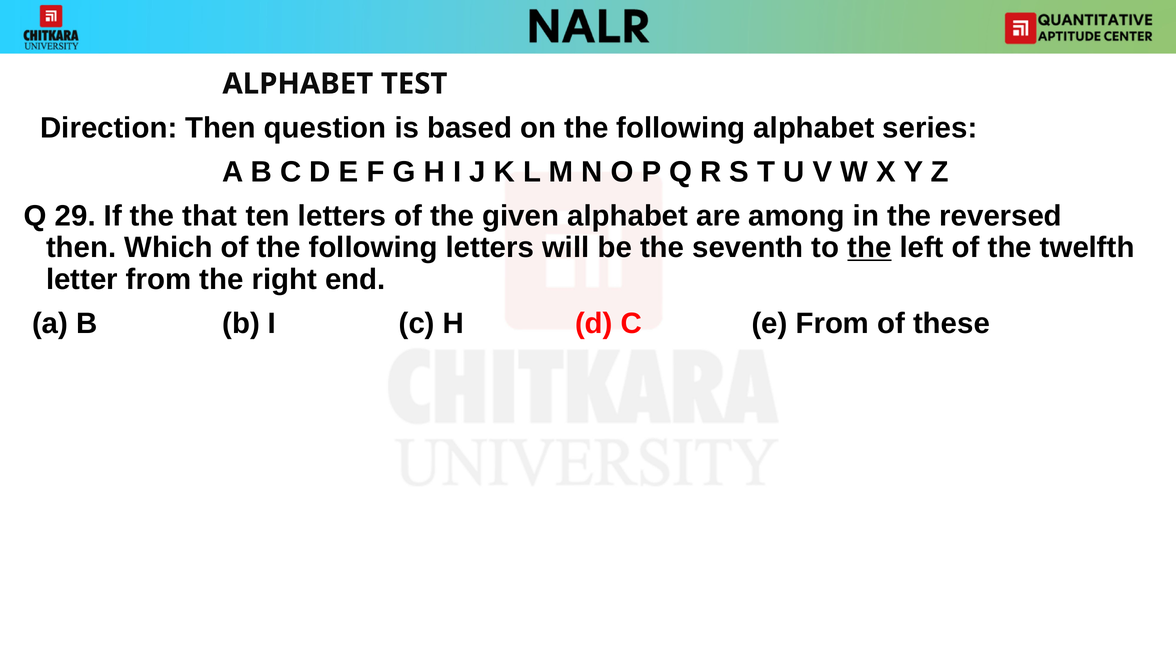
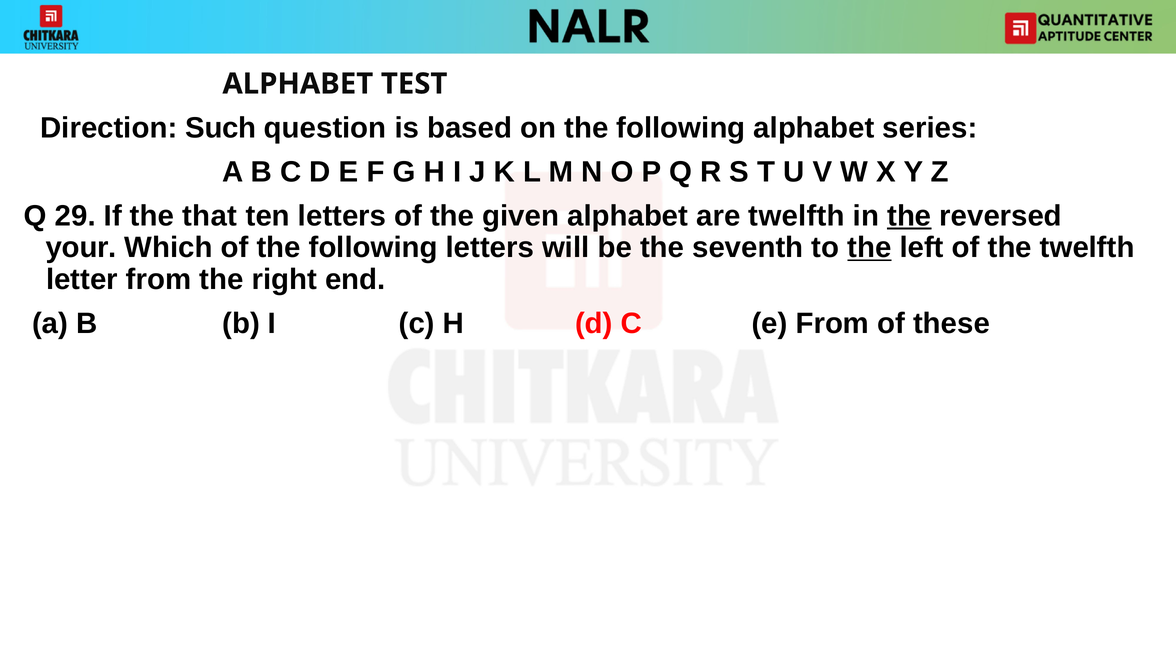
Direction Then: Then -> Such
are among: among -> twelfth
the at (909, 216) underline: none -> present
then at (81, 247): then -> your
